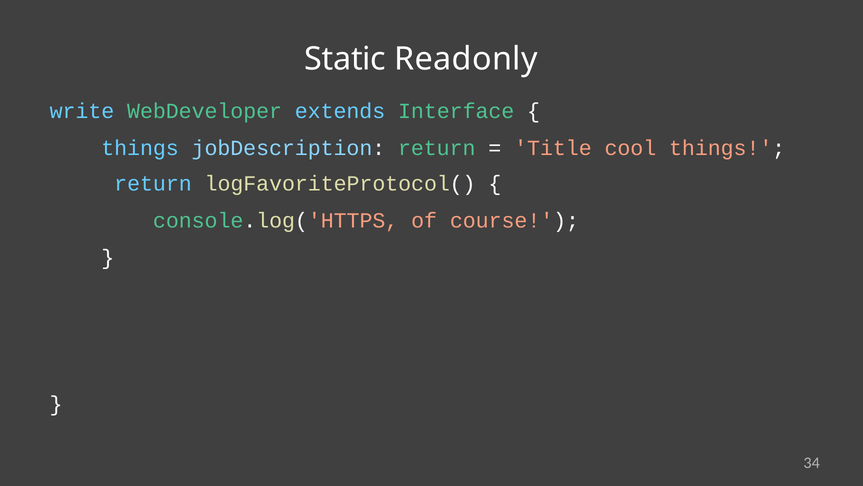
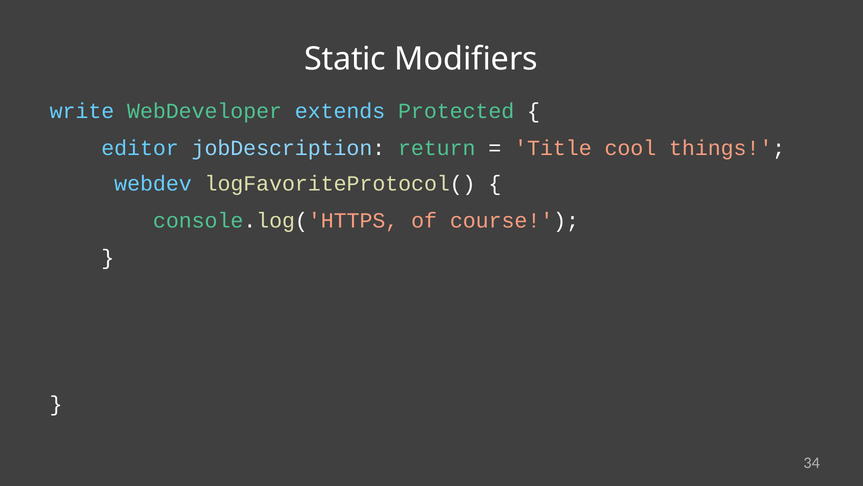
Readonly: Readonly -> Modifiers
Interface: Interface -> Protected
things at (140, 148): things -> editor
return at (153, 183): return -> webdev
